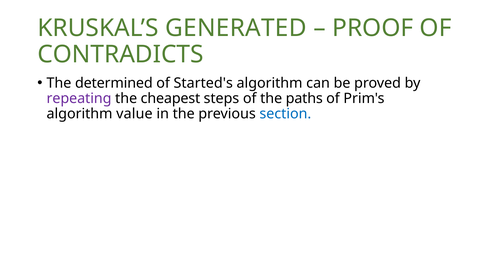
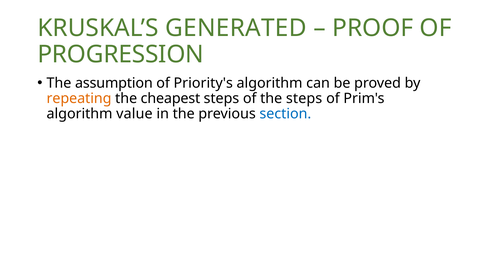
CONTRADICTS: CONTRADICTS -> PROGRESSION
determined: determined -> assumption
Started's: Started's -> Priority's
repeating colour: purple -> orange
the paths: paths -> steps
